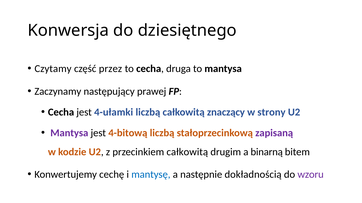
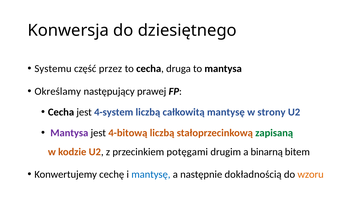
Czytamy: Czytamy -> Systemu
Zaczynamy: Zaczynamy -> Określamy
4-ułamki: 4-ułamki -> 4-system
całkowitą znaczący: znaczący -> mantysę
zapisaną colour: purple -> green
przecinkiem całkowitą: całkowitą -> potęgami
wzoru colour: purple -> orange
